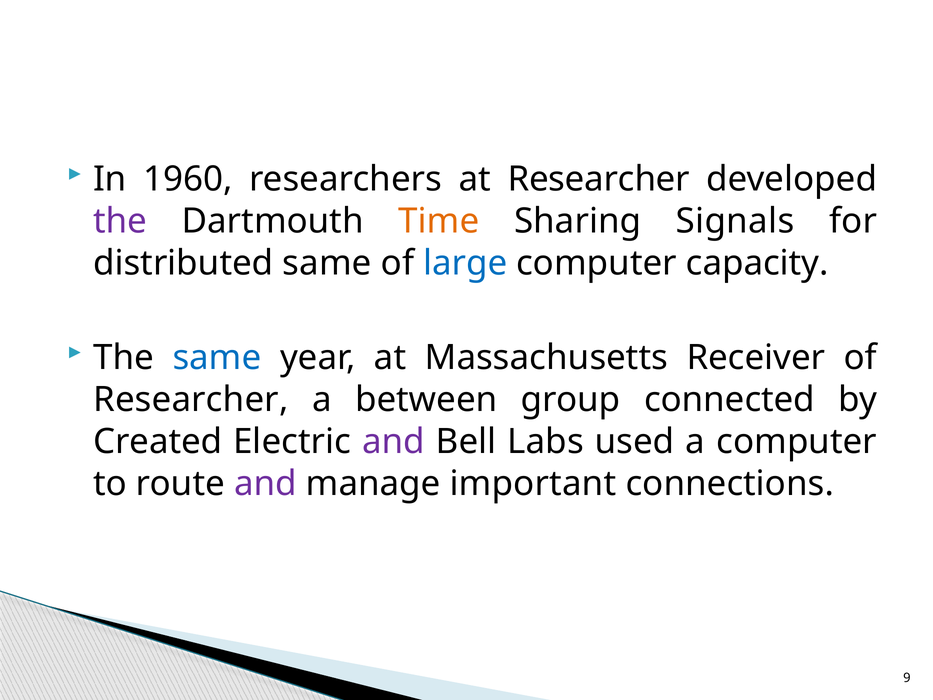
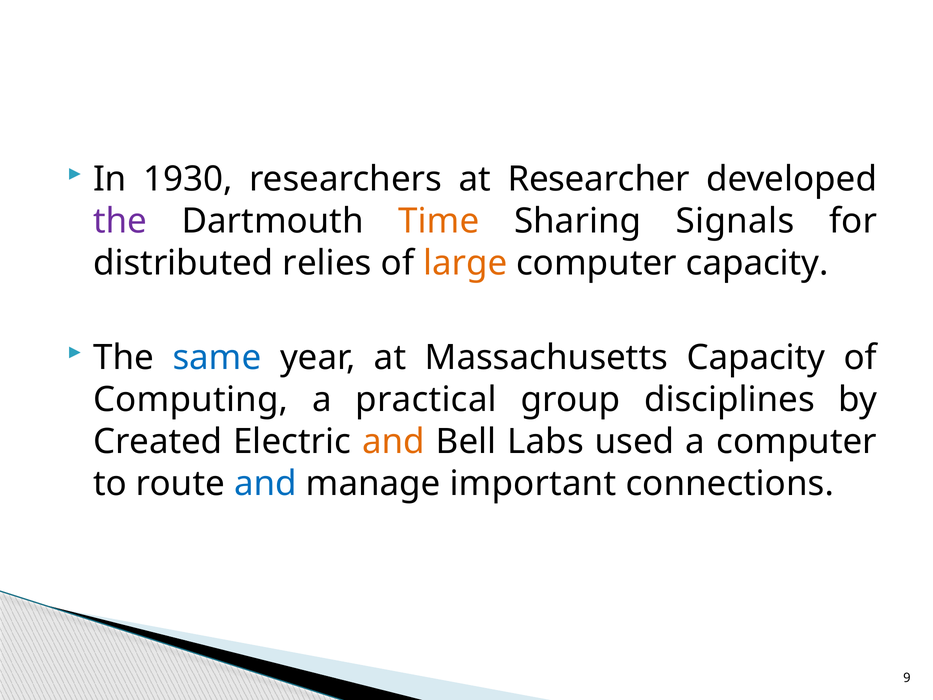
1960: 1960 -> 1930
distributed same: same -> relies
large colour: blue -> orange
Massachusetts Receiver: Receiver -> Capacity
Researcher at (191, 400): Researcher -> Computing
between: between -> practical
connected: connected -> disciplines
and at (393, 442) colour: purple -> orange
and at (265, 484) colour: purple -> blue
